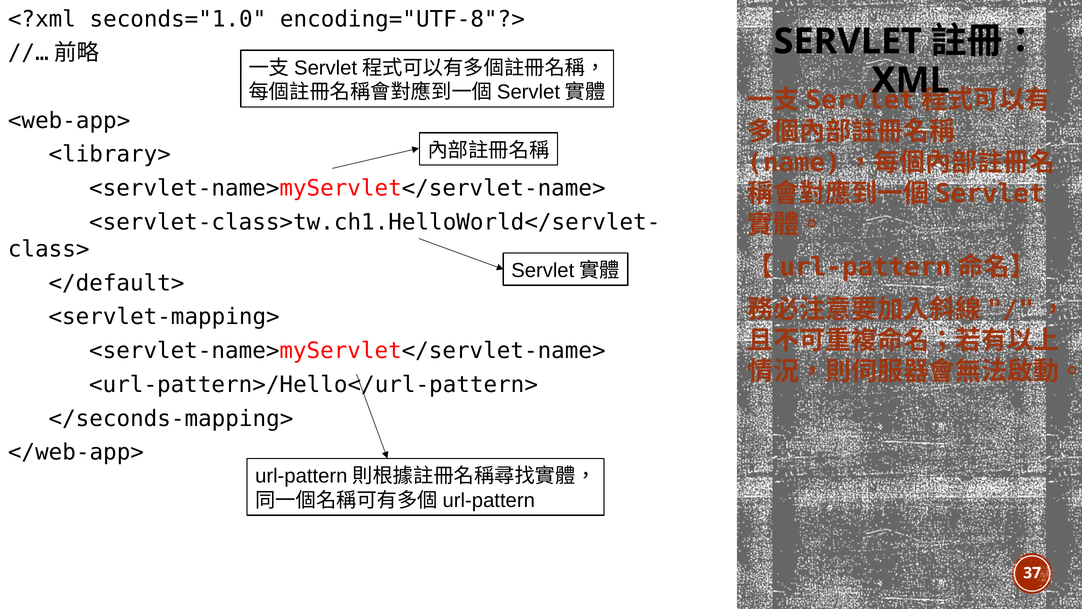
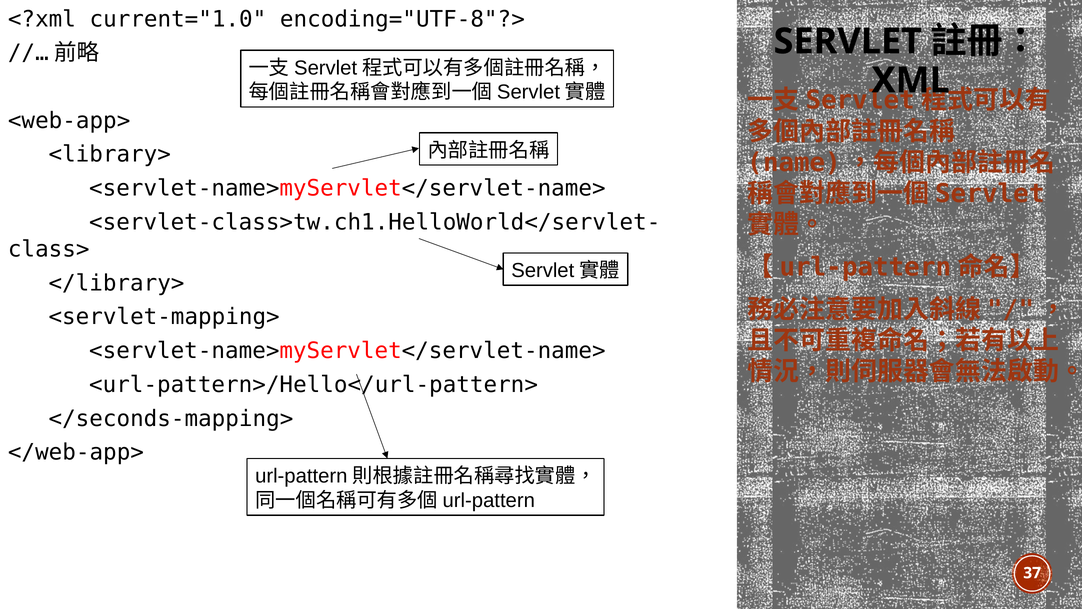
seconds="1.0: seconds="1.0 -> current="1.0
</default>: </default> -> </library>
